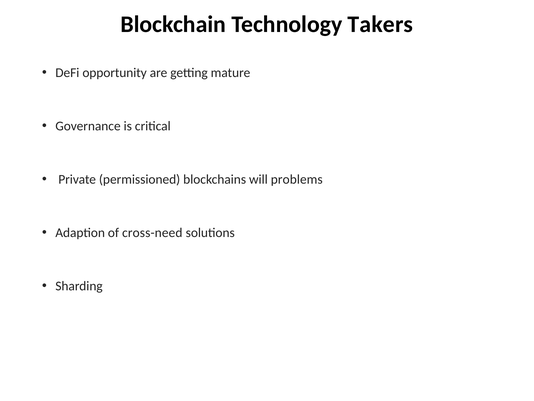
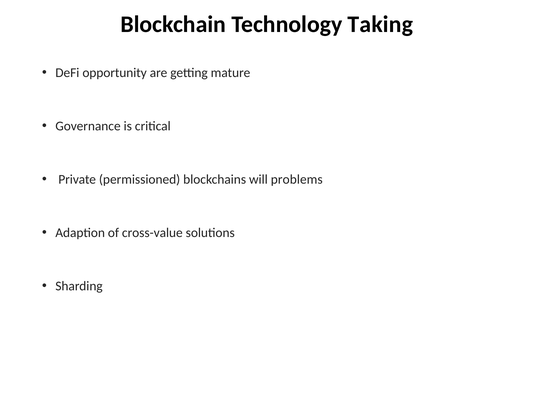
Takers: Takers -> Taking
cross-need: cross-need -> cross-value
